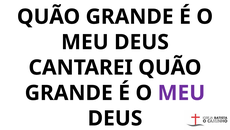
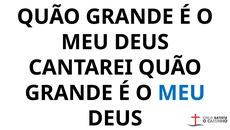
MEU at (181, 93) colour: purple -> blue
